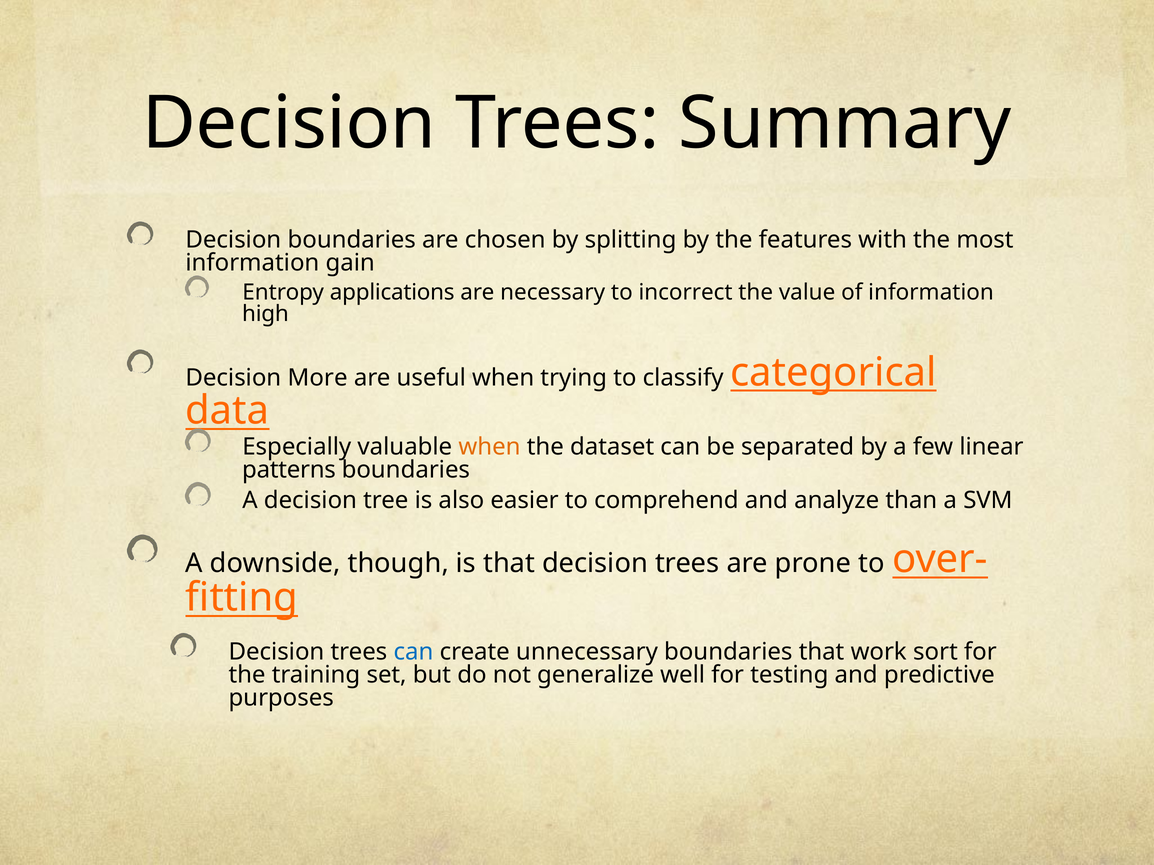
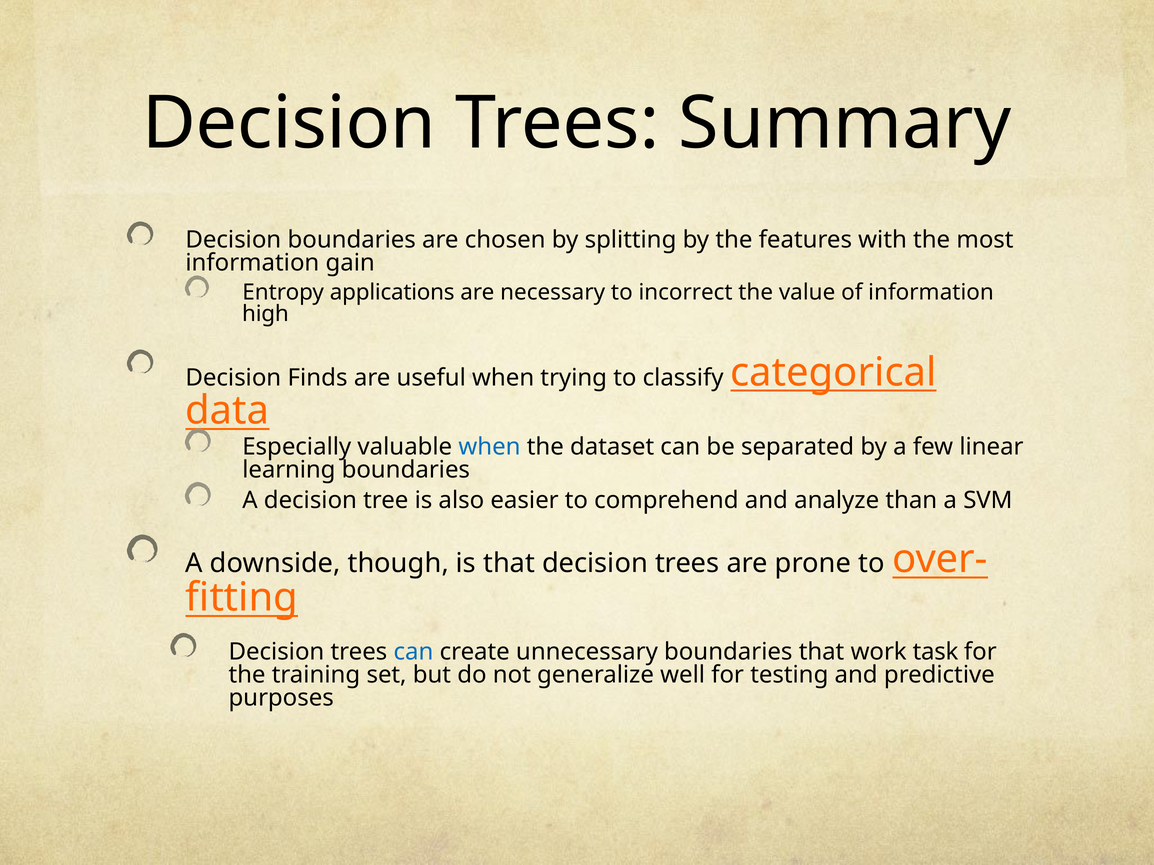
More: More -> Finds
when at (490, 447) colour: orange -> blue
patterns: patterns -> learning
sort: sort -> task
